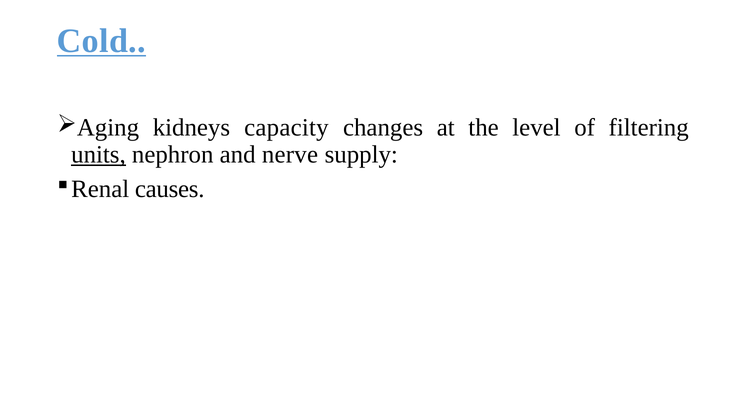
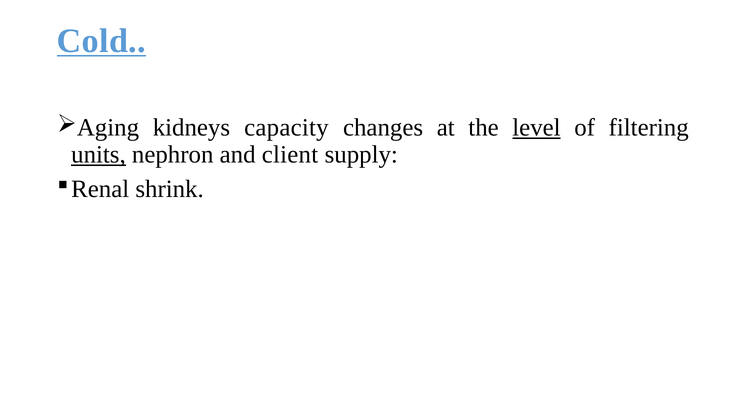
level underline: none -> present
nerve: nerve -> client
causes: causes -> shrink
